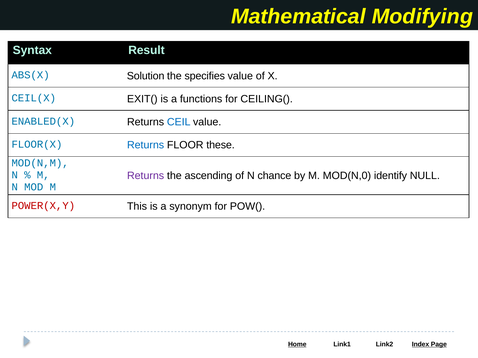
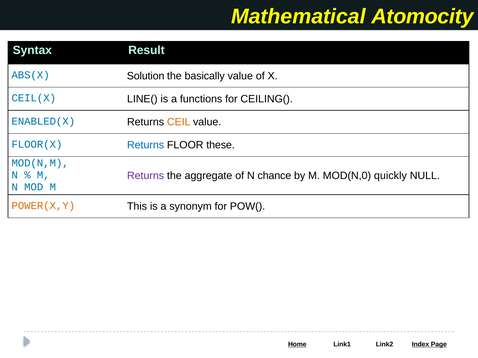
Modifying: Modifying -> Atomocity
specifies: specifies -> basically
EXIT(: EXIT( -> LINE(
CEIL colour: blue -> orange
ascending: ascending -> aggregate
identify: identify -> quickly
POWER(X,Y colour: red -> orange
